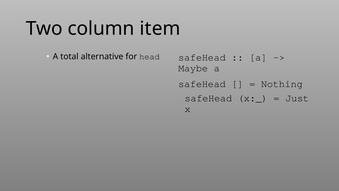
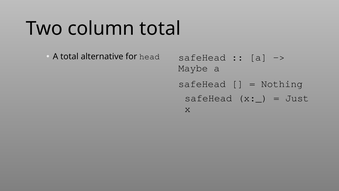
column item: item -> total
